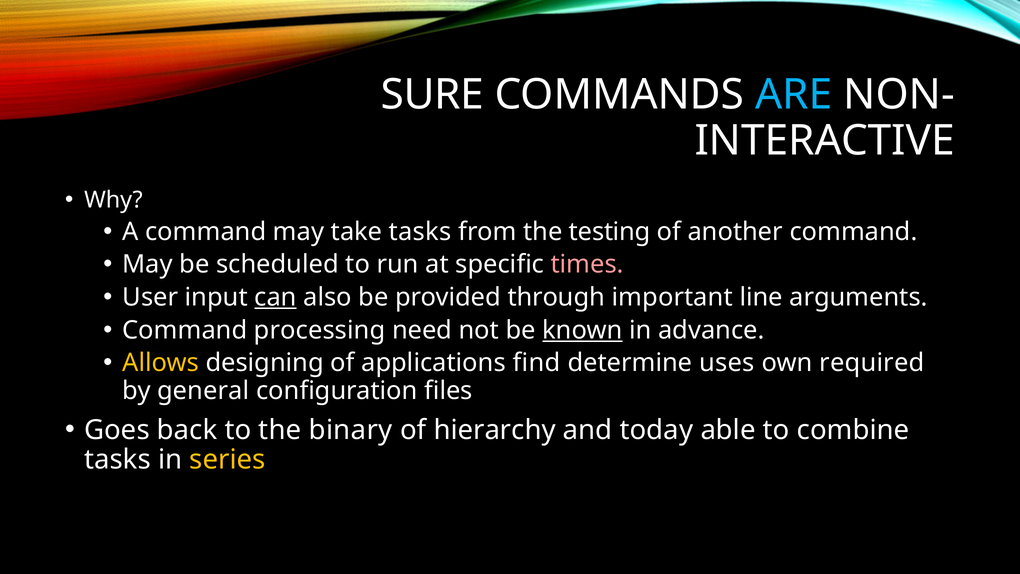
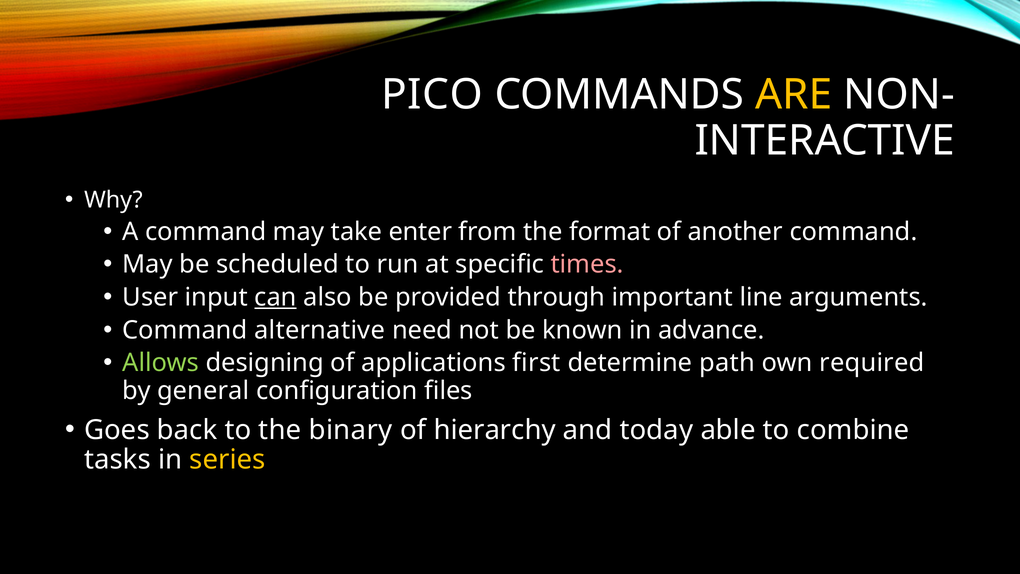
SURE: SURE -> PICO
ARE colour: light blue -> yellow
take tasks: tasks -> enter
testing: testing -> format
processing: processing -> alternative
known underline: present -> none
Allows colour: yellow -> light green
find: find -> first
uses: uses -> path
